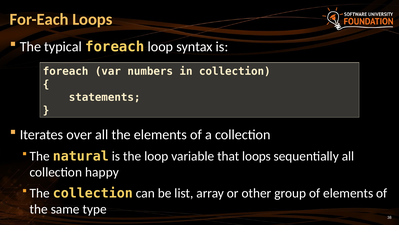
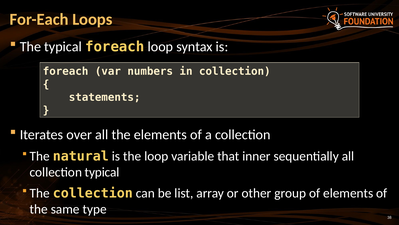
that loops: loops -> inner
collection happy: happy -> typical
